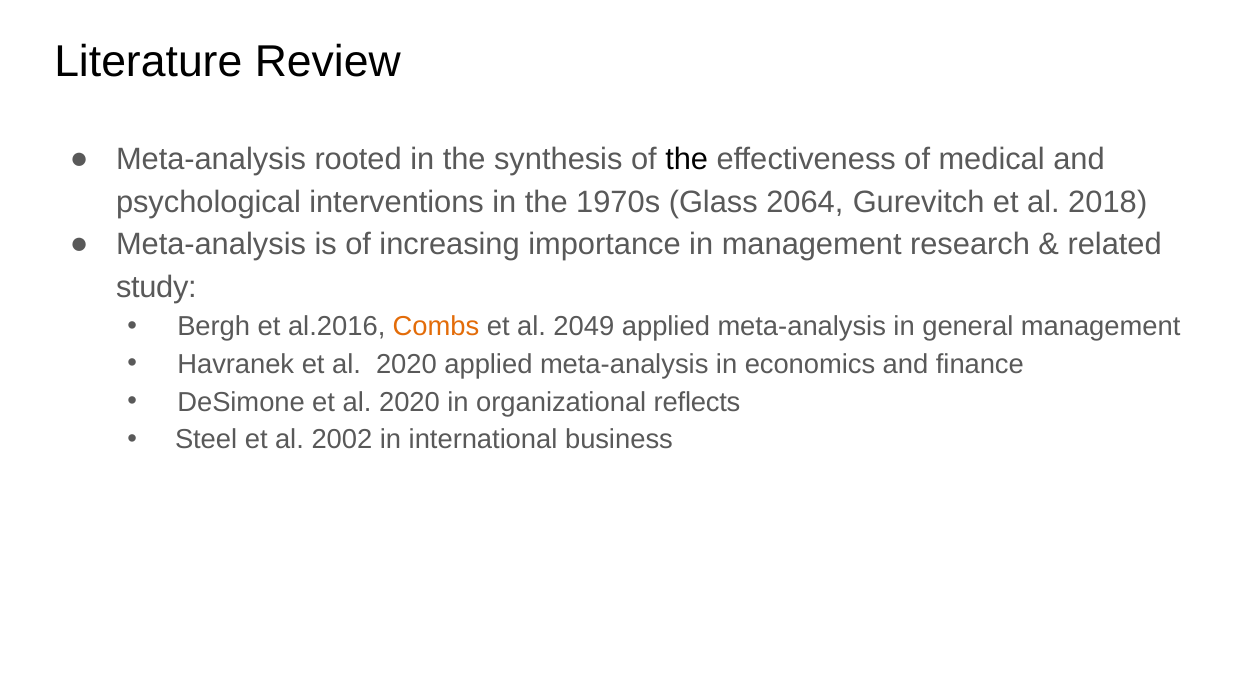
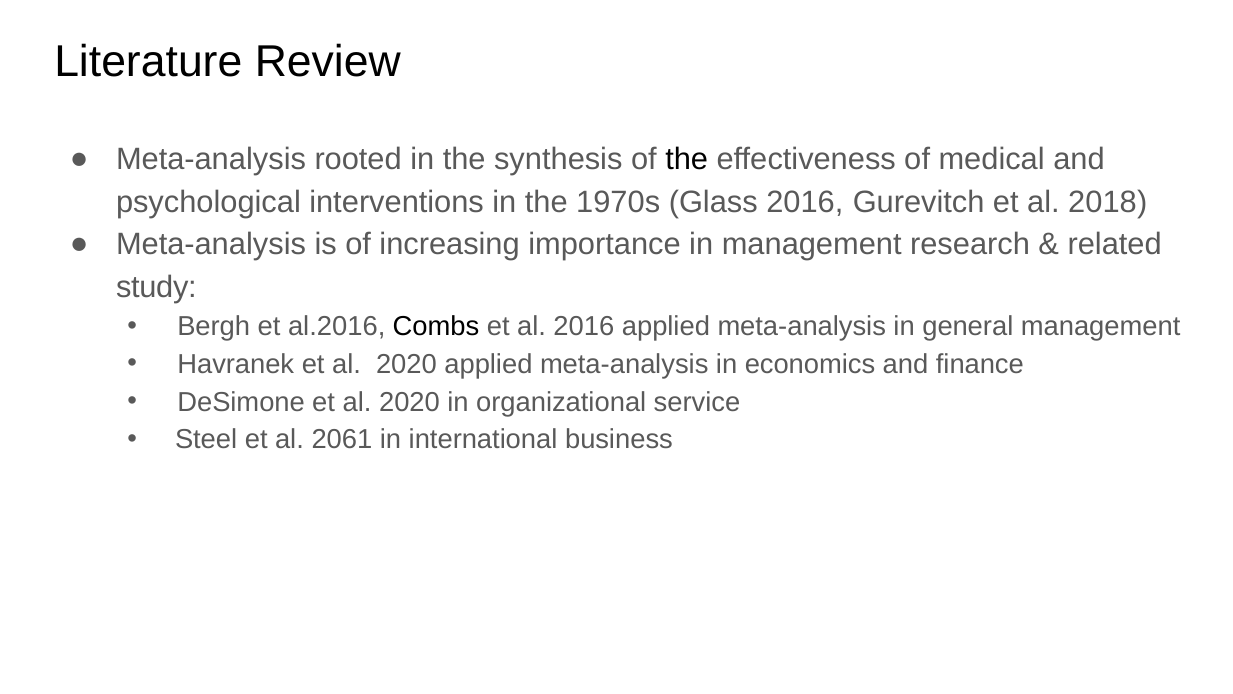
Glass 2064: 2064 -> 2016
Combs colour: orange -> black
al 2049: 2049 -> 2016
reflects: reflects -> service
2002: 2002 -> 2061
